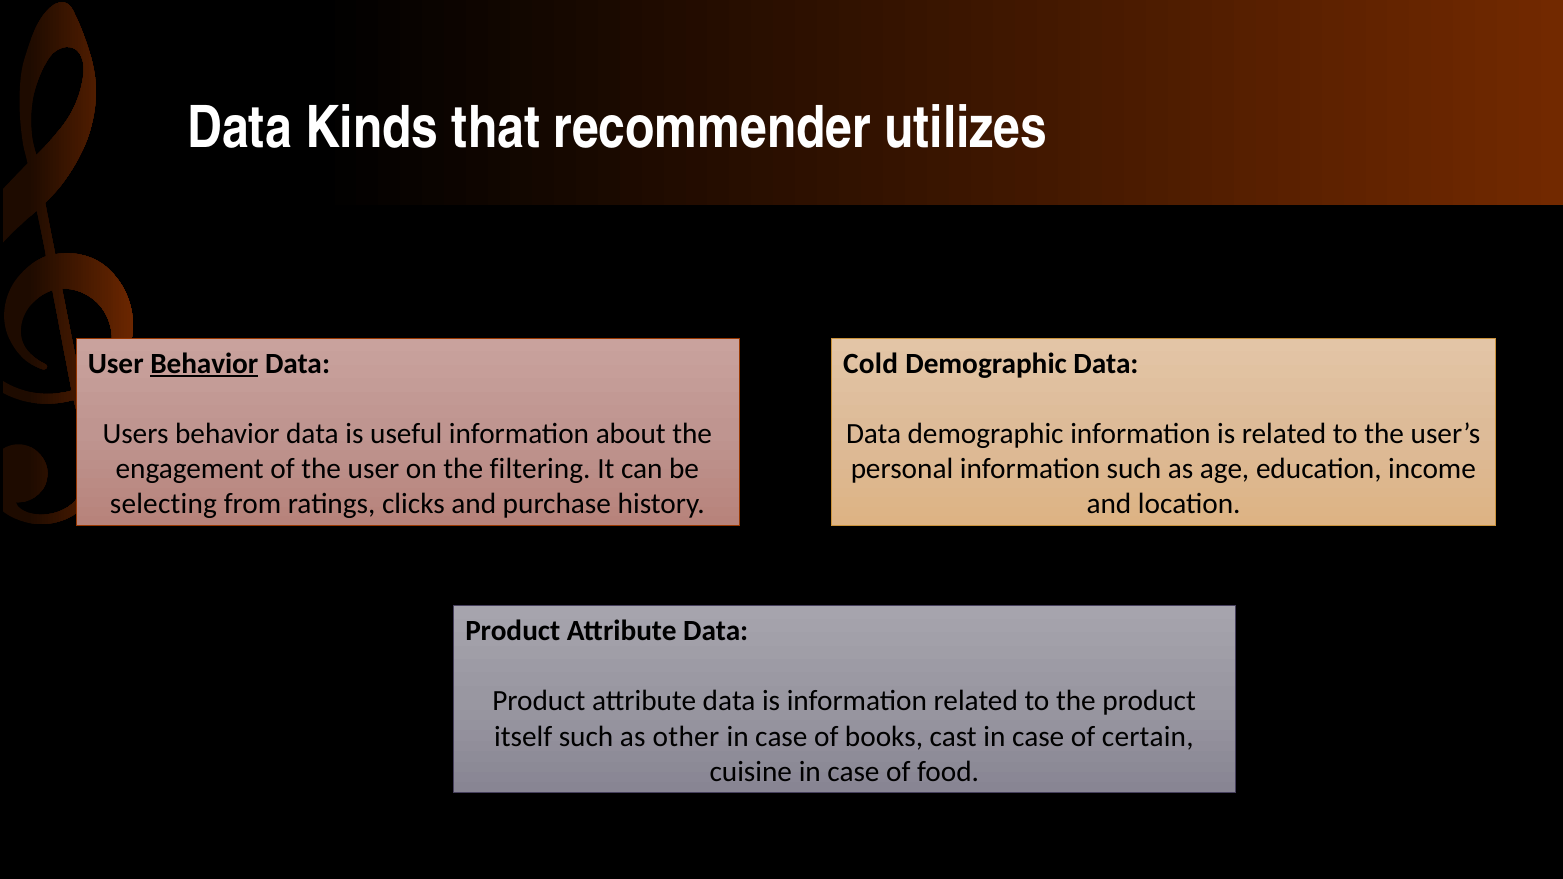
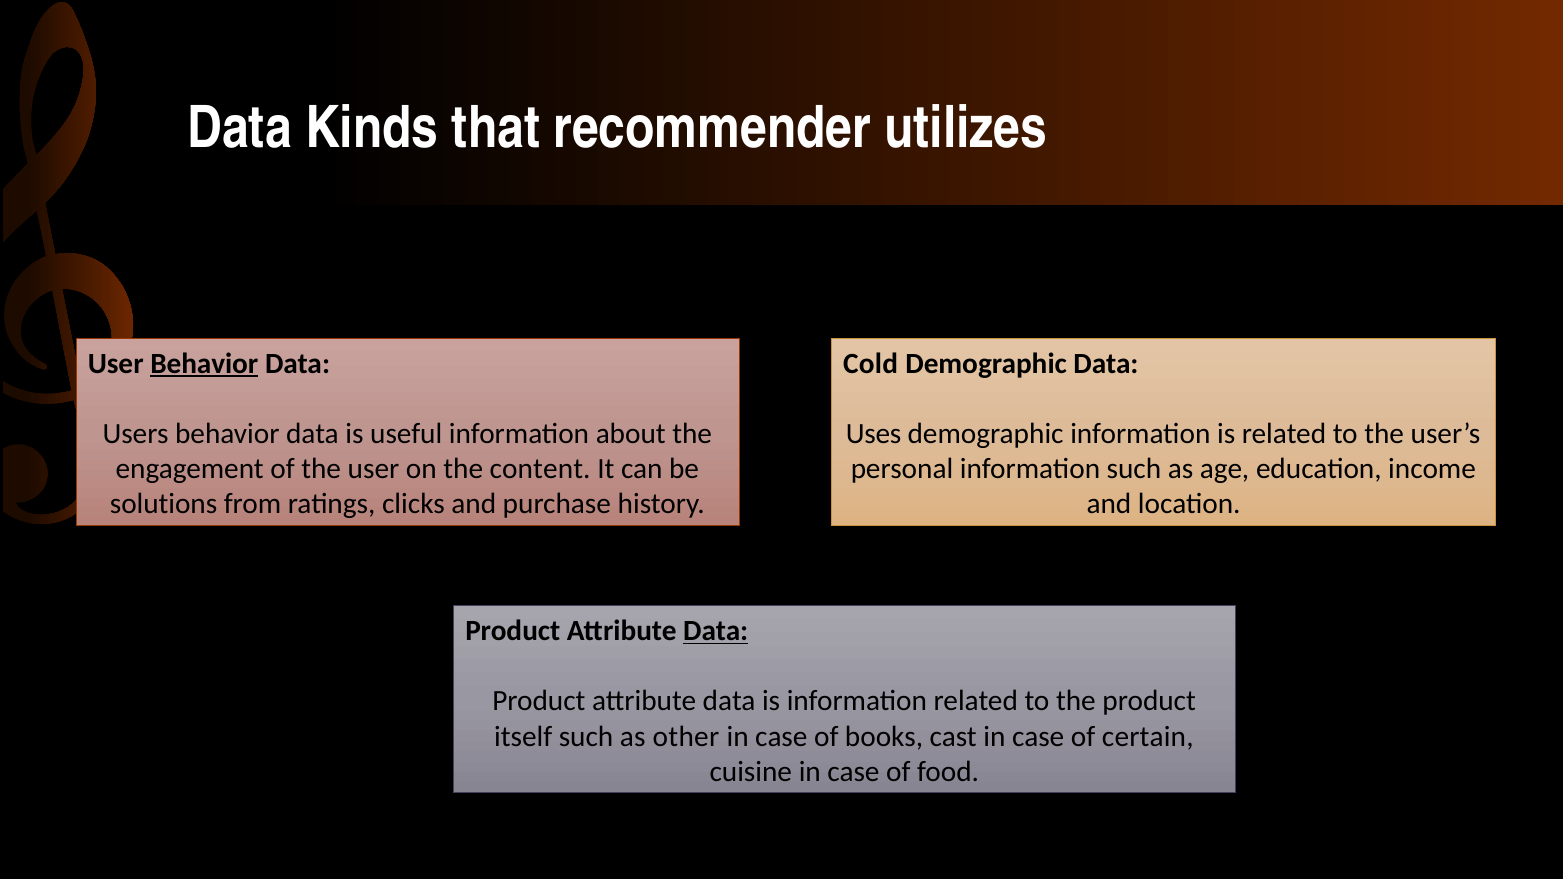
Data at (874, 434): Data -> Uses
filtering: filtering -> content
selecting: selecting -> solutions
Data at (716, 631) underline: none -> present
